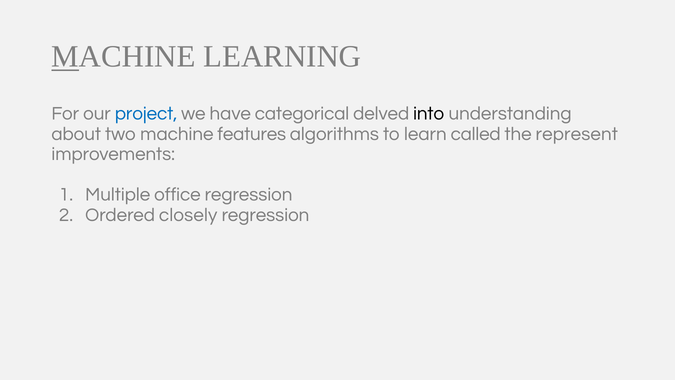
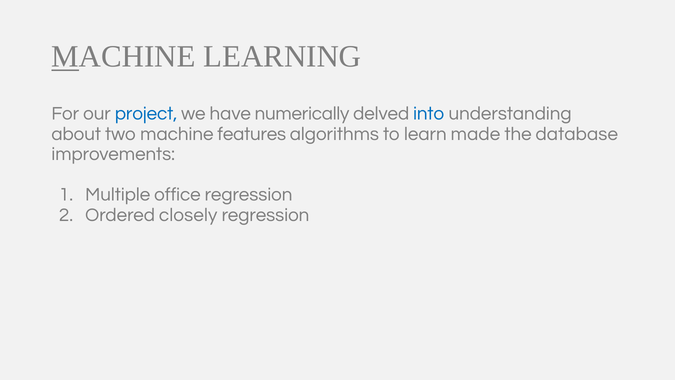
categorical: categorical -> numerically
into colour: black -> blue
called: called -> made
represent: represent -> database
